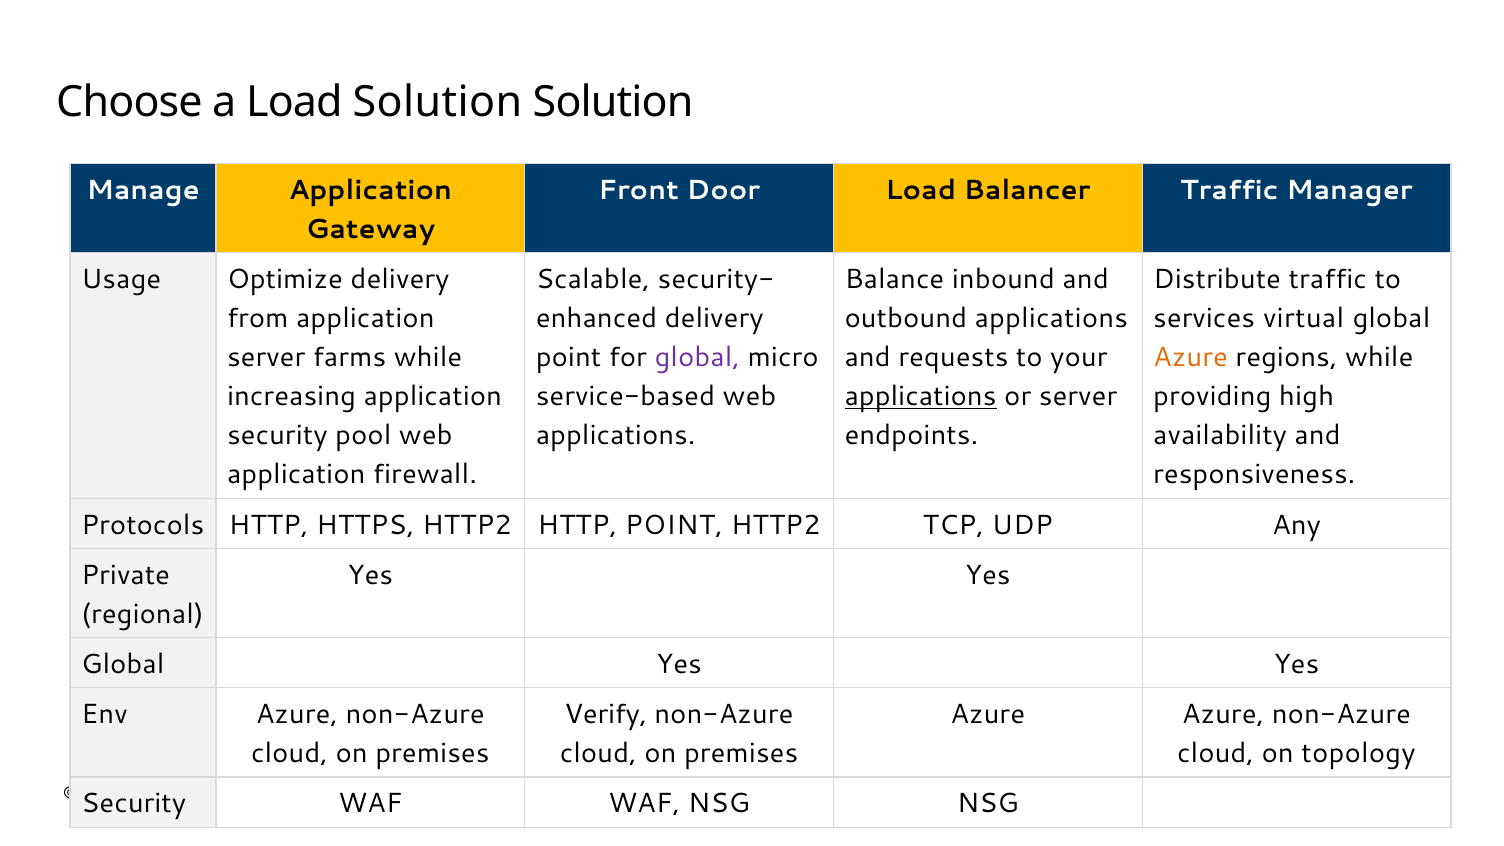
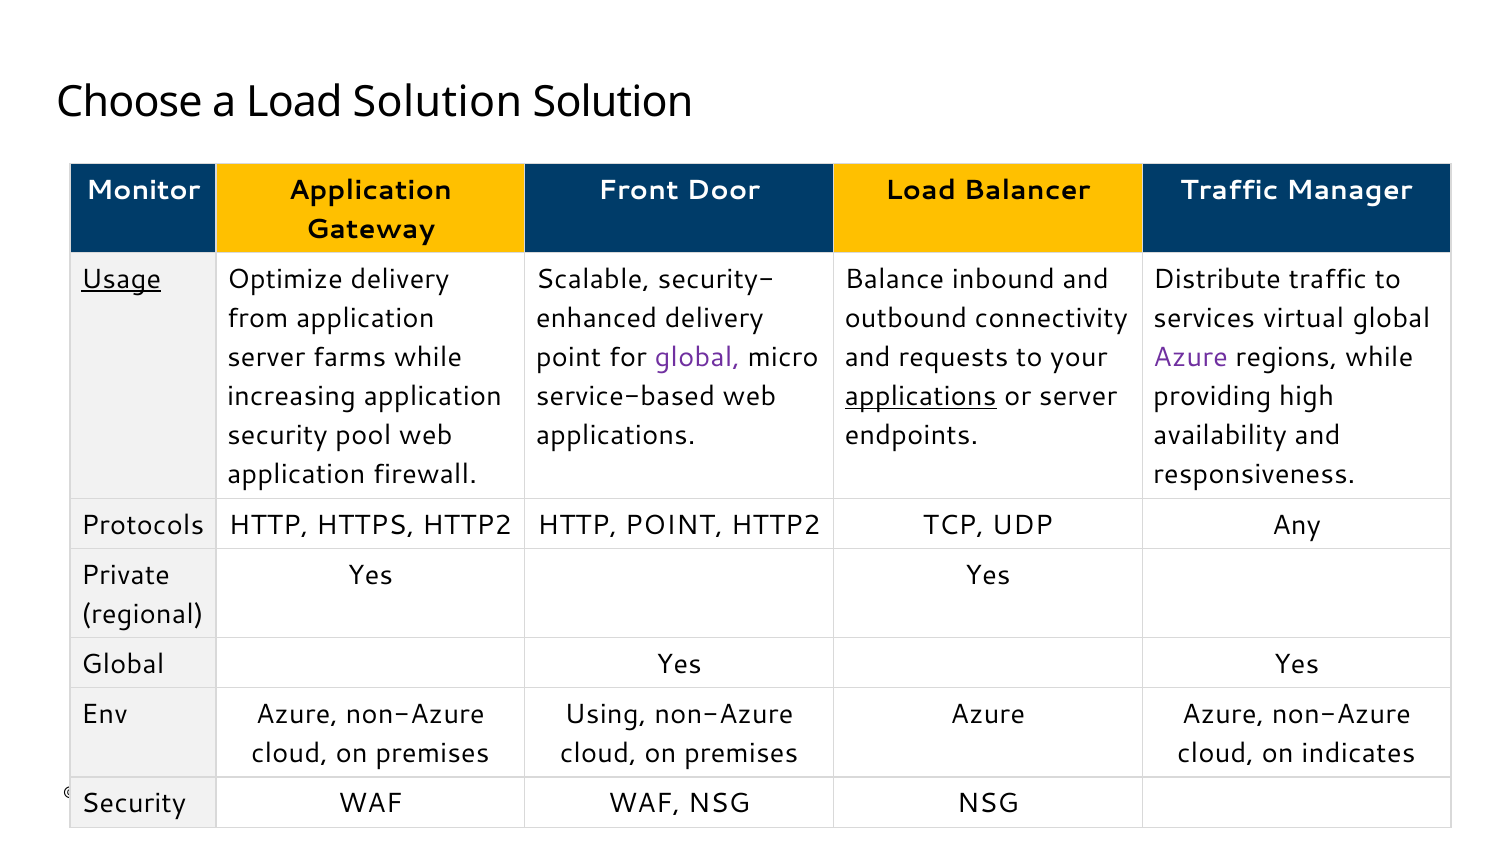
Manage: Manage -> Monitor
Usage underline: none -> present
outbound applications: applications -> connectivity
Azure at (1191, 357) colour: orange -> purple
Verify: Verify -> Using
topology: topology -> indicates
